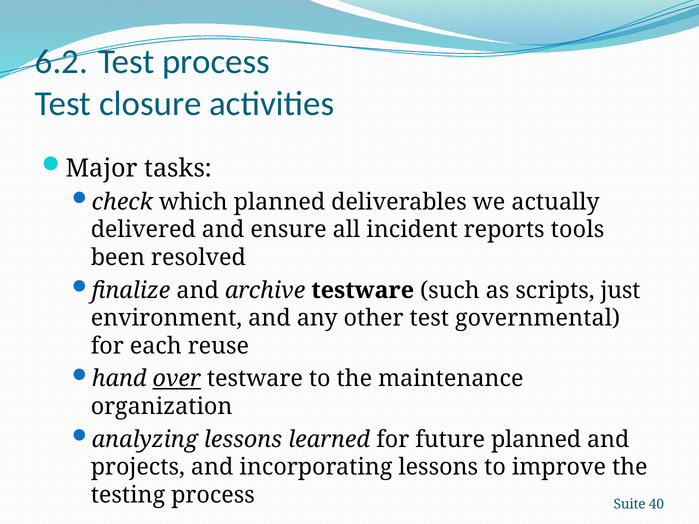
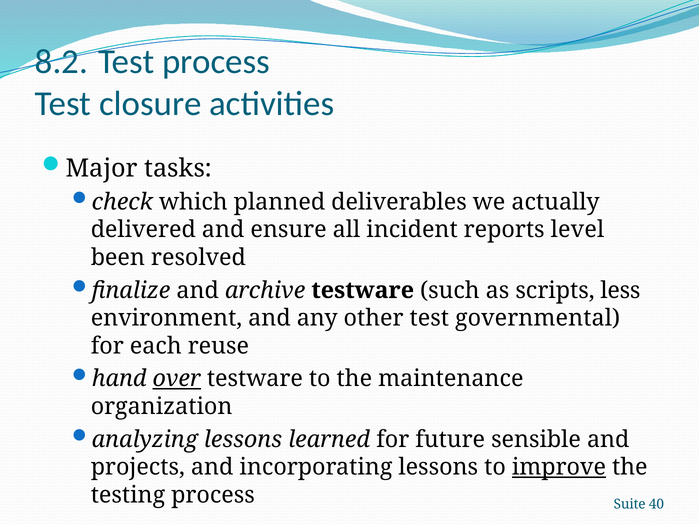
6.2: 6.2 -> 8.2
tools: tools -> level
just: just -> less
future planned: planned -> sensible
improve underline: none -> present
